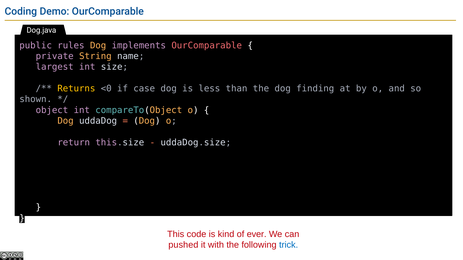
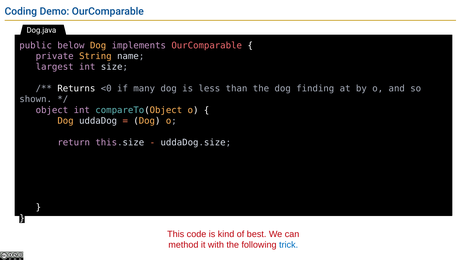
rules: rules -> below
Returns colour: yellow -> white
case: case -> many
ever: ever -> best
pushed: pushed -> method
